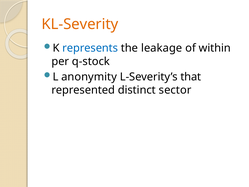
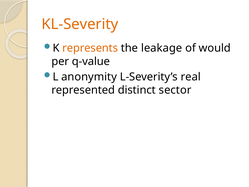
represents colour: blue -> orange
within: within -> would
q-stock: q-stock -> q-value
that: that -> real
